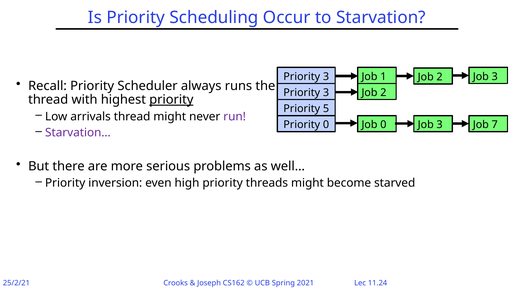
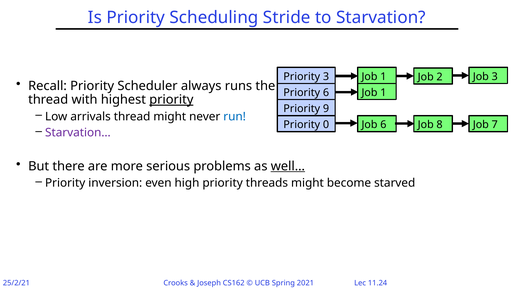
Occur: Occur -> Stride
3 at (326, 93): 3 -> 6
2 at (383, 93): 2 -> 1
5: 5 -> 9
run colour: purple -> blue
Job 0: 0 -> 6
3 at (440, 125): 3 -> 8
well… underline: none -> present
